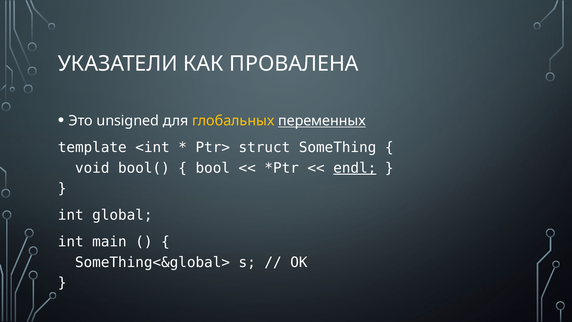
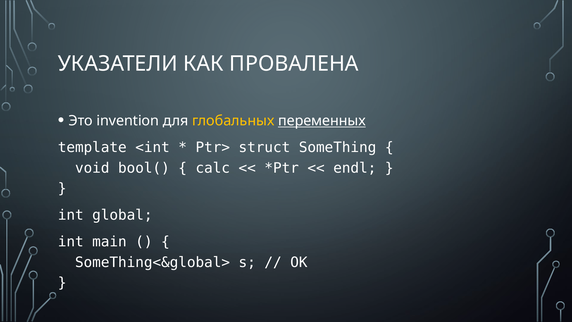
unsigned: unsigned -> invention
bool: bool -> calc
endl underline: present -> none
